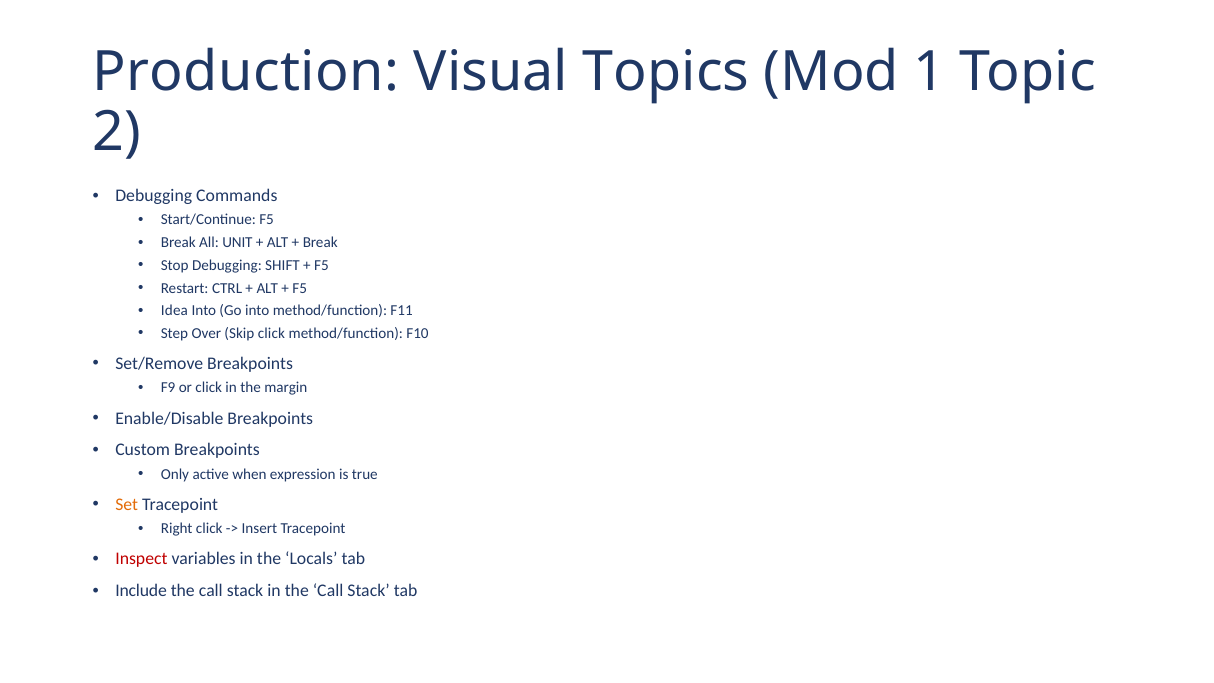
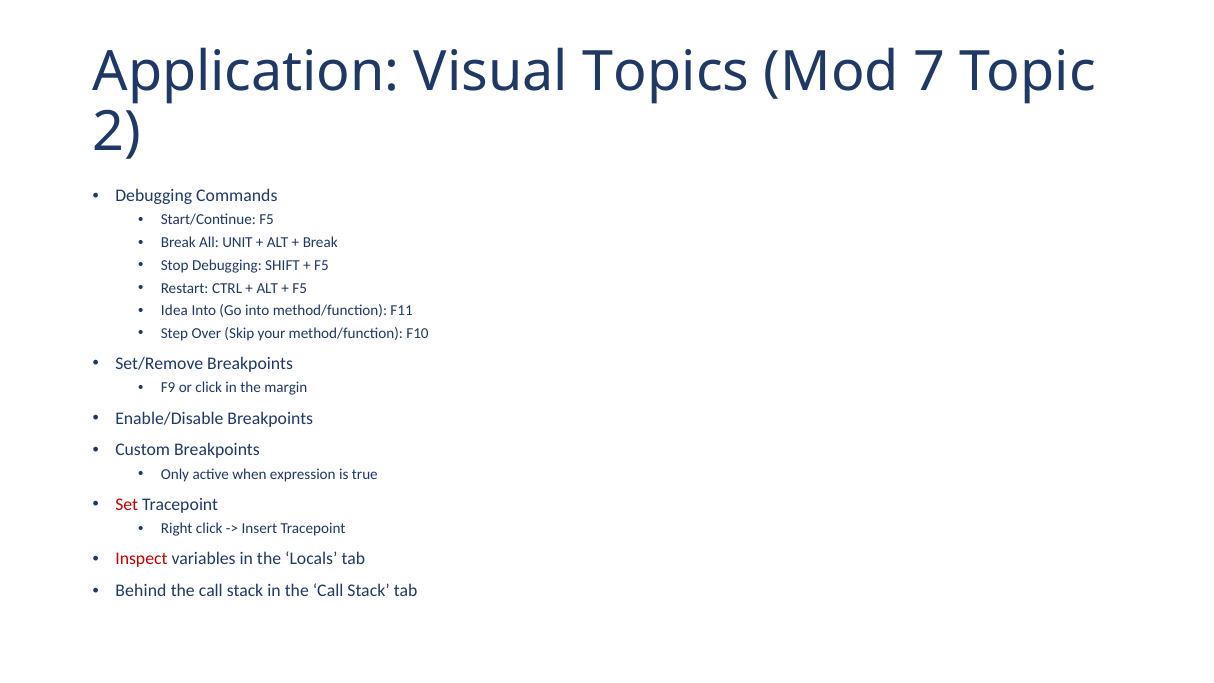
Production: Production -> Application
1: 1 -> 7
Skip click: click -> your
Set colour: orange -> red
Include: Include -> Behind
